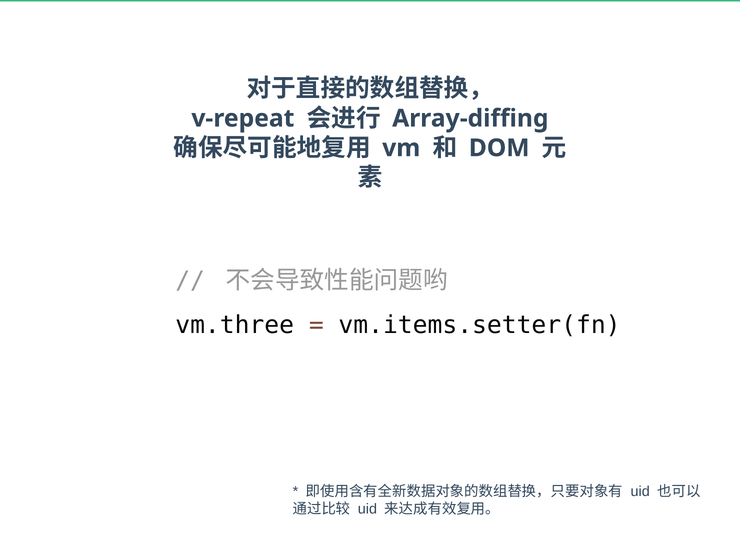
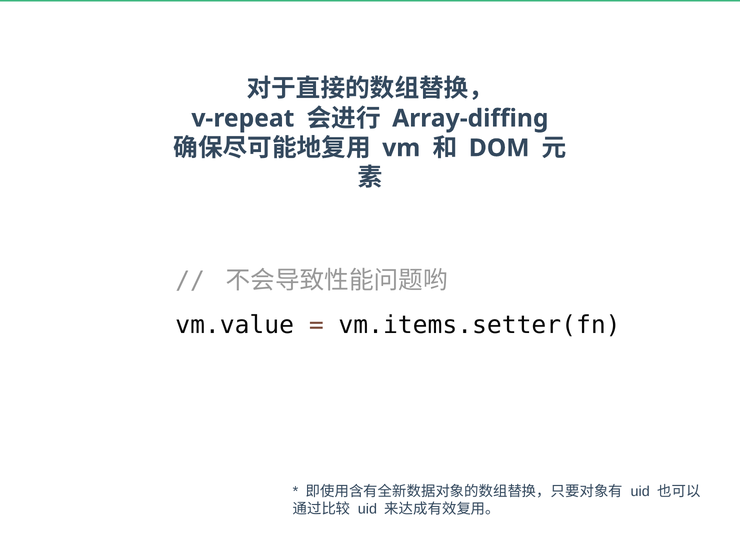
vm.three: vm.three -> vm.value
